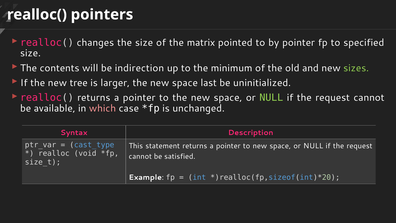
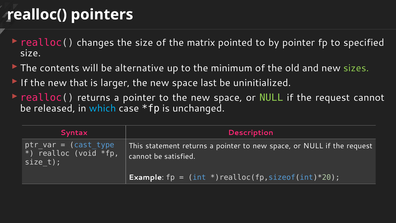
indirection: indirection -> alternative
tree: tree -> that
available: available -> released
which colour: pink -> light blue
